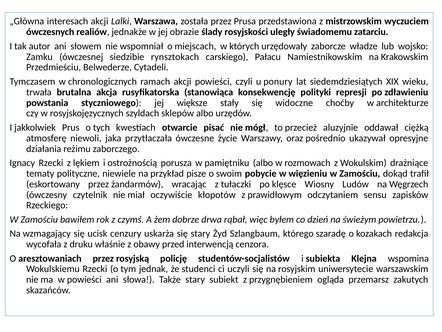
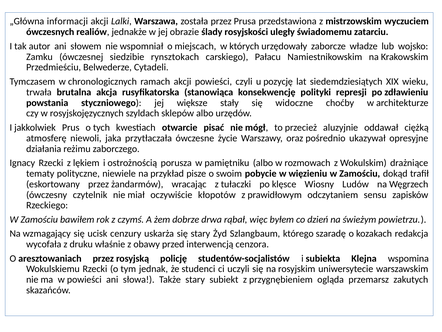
interesach: interesach -> informacji
ponury: ponury -> pozycję
